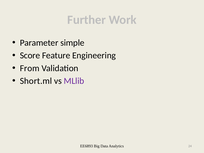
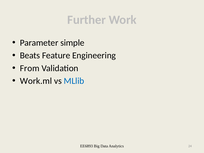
Score: Score -> Beats
Short.ml: Short.ml -> Work.ml
MLlib colour: purple -> blue
